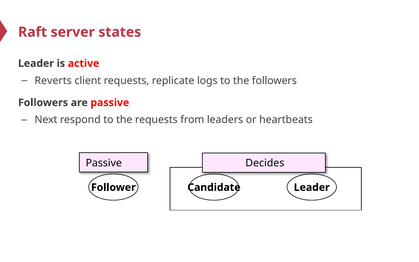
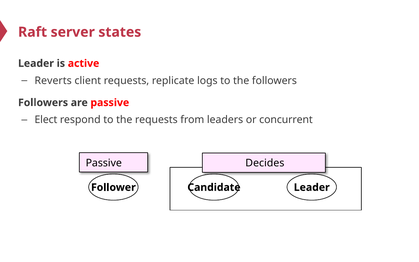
Next: Next -> Elect
heartbeats: heartbeats -> concurrent
